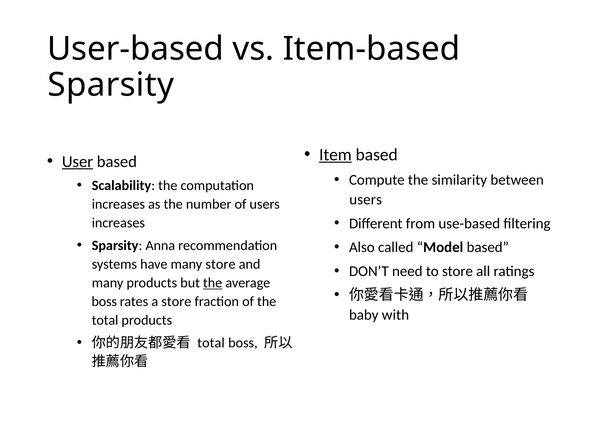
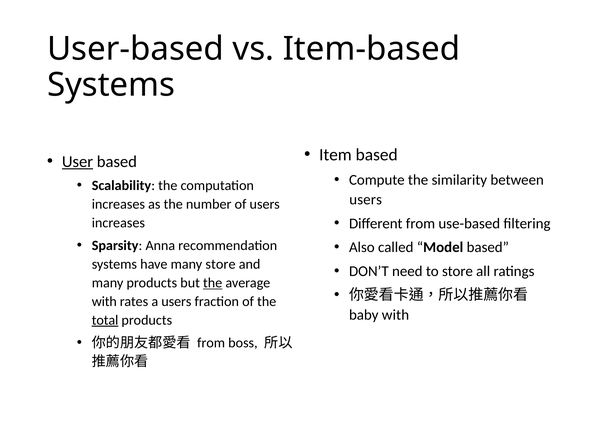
Sparsity at (111, 85): Sparsity -> Systems
Item underline: present -> none
boss at (104, 301): boss -> with
a store: store -> users
total at (105, 320) underline: none -> present
total at (211, 343): total -> from
